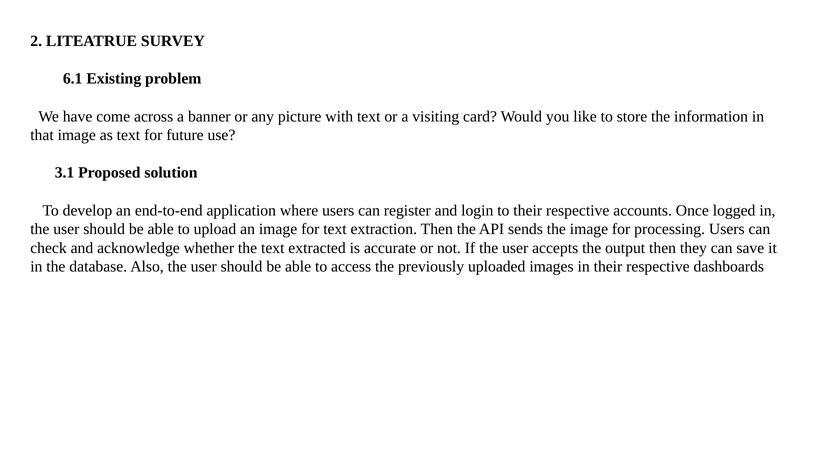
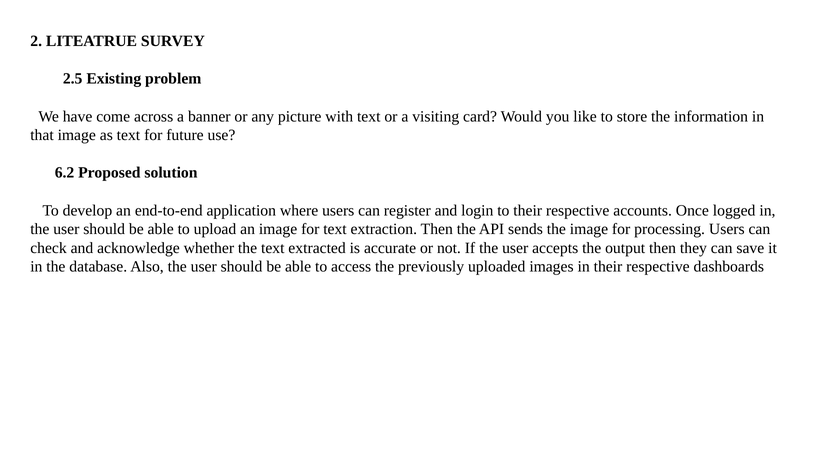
6.1: 6.1 -> 2.5
3.1: 3.1 -> 6.2
